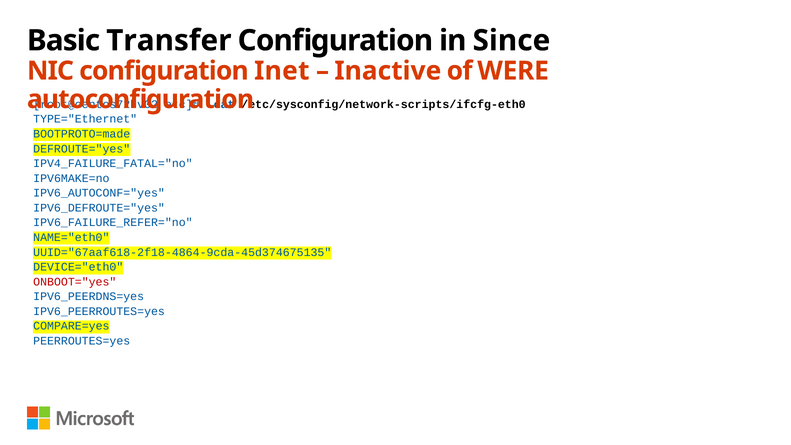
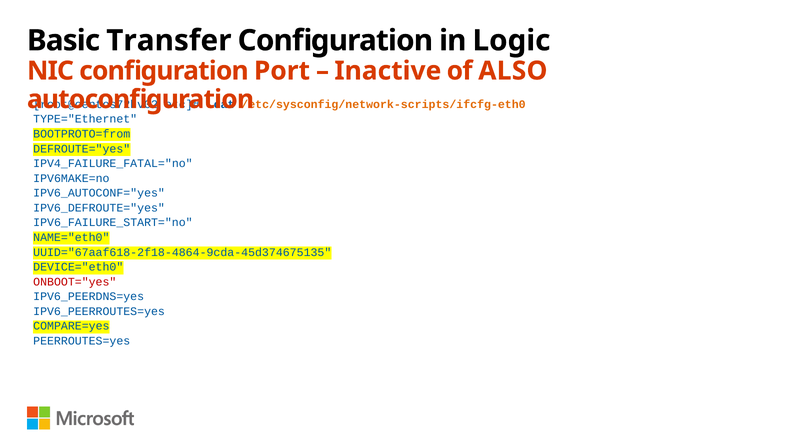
Since: Since -> Logic
Inet: Inet -> Port
WERE: WERE -> ALSO
/etc/sysconfig/network-scripts/ifcfg-eth0 colour: black -> orange
BOOTPROTO=made: BOOTPROTO=made -> BOOTPROTO=from
IPV6_FAILURE_REFER="no: IPV6_FAILURE_REFER="no -> IPV6_FAILURE_START="no
